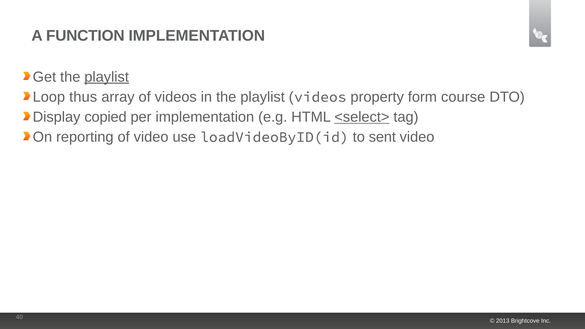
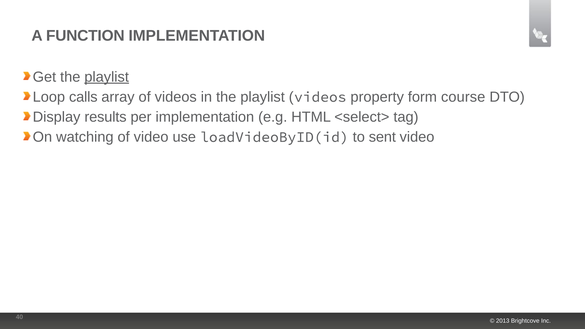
thus: thus -> calls
copied: copied -> results
<select> underline: present -> none
reporting: reporting -> watching
